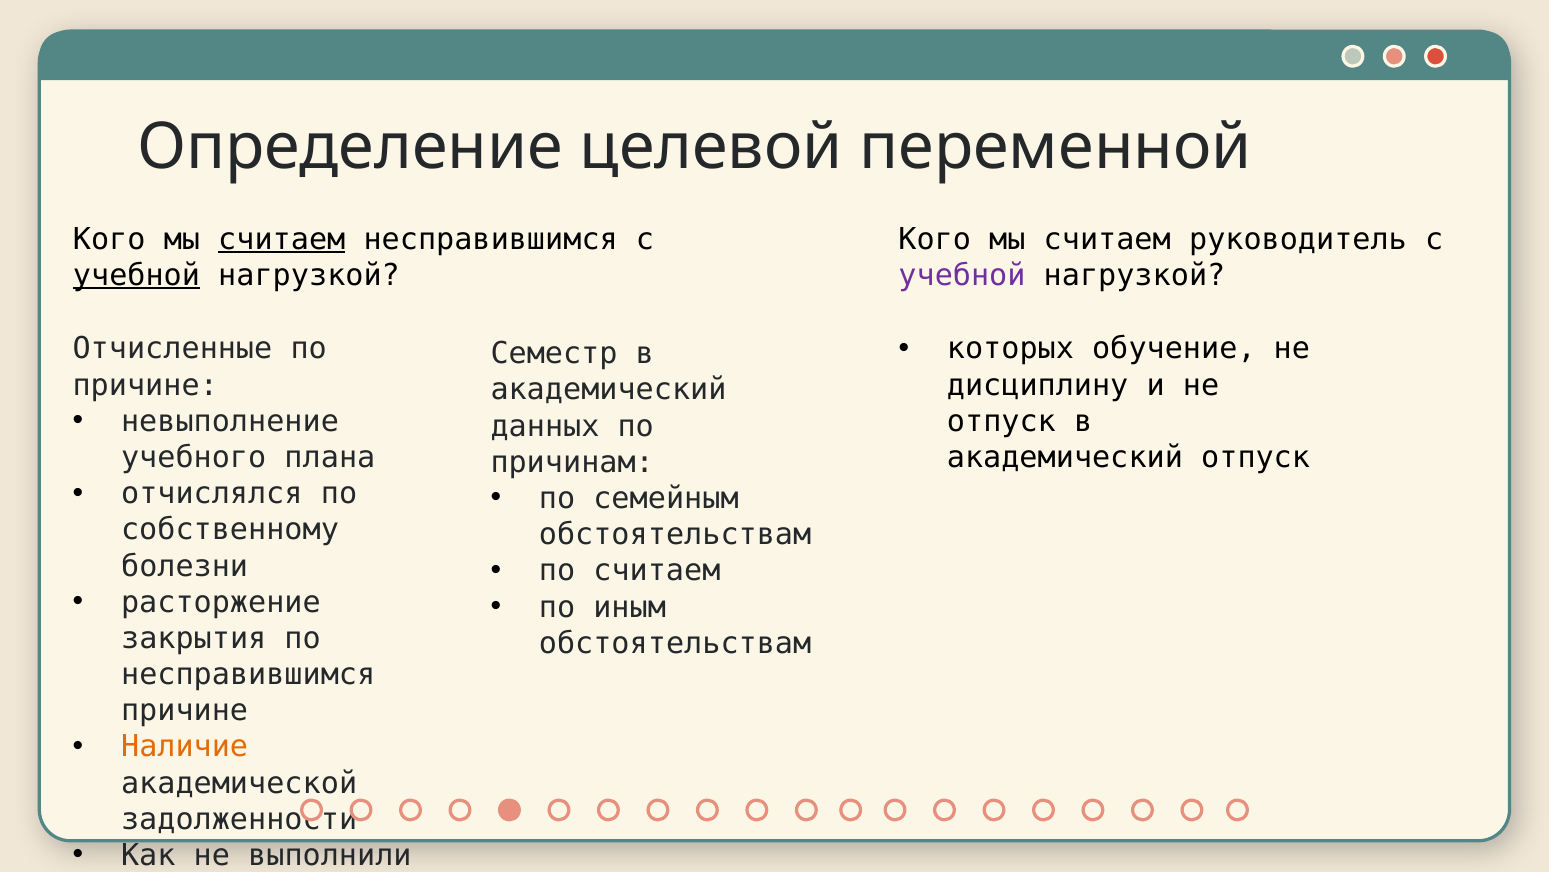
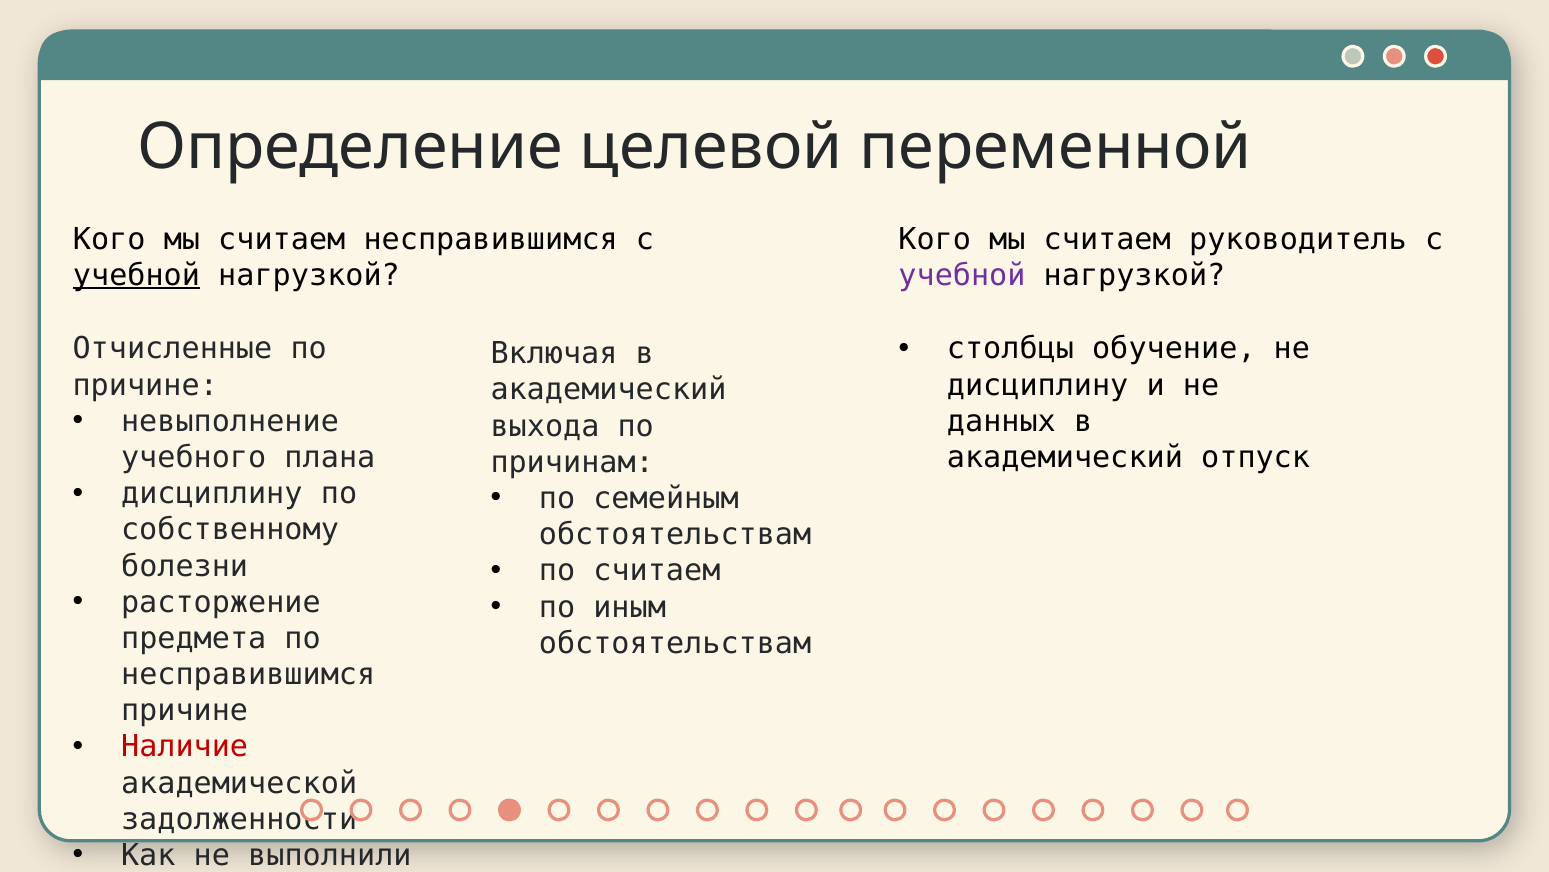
считаем at (282, 239) underline: present -> none
которых: которых -> столбцы
Семестр: Семестр -> Включая
отпуск at (1001, 421): отпуск -> данных
данных: данных -> выхода
отчислялся at (212, 493): отчислялся -> дисциплину
закрытия: закрытия -> предмета
Наличие colour: orange -> red
